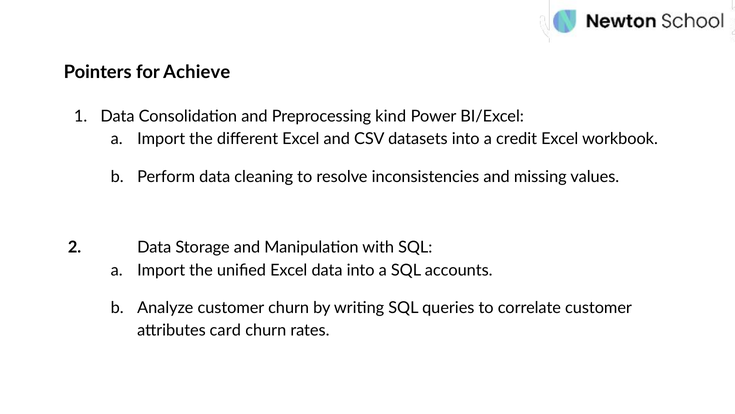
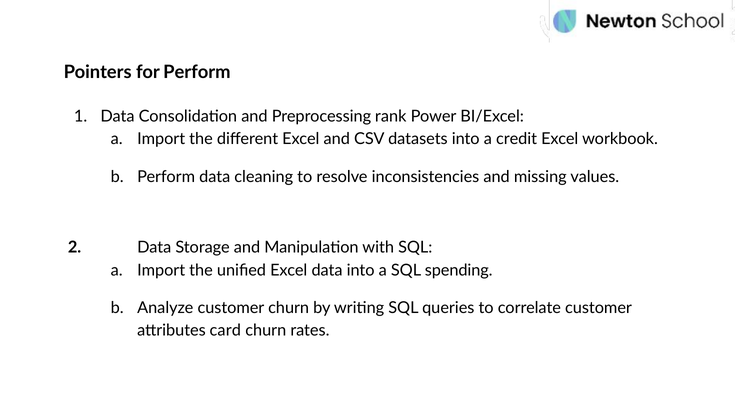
for Achieve: Achieve -> Perform
kind: kind -> rank
accounts: accounts -> spending
